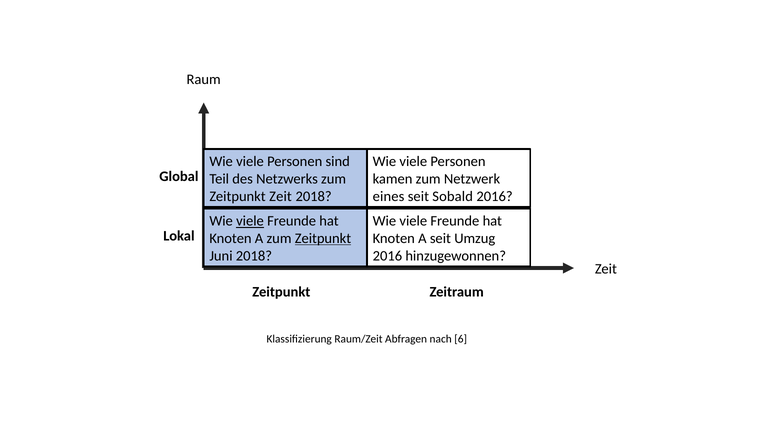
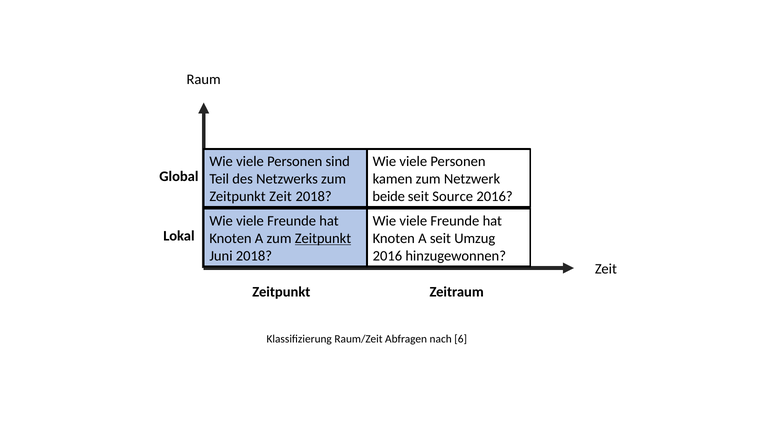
eines: eines -> beide
Sobald: Sobald -> Source
viele at (250, 221) underline: present -> none
